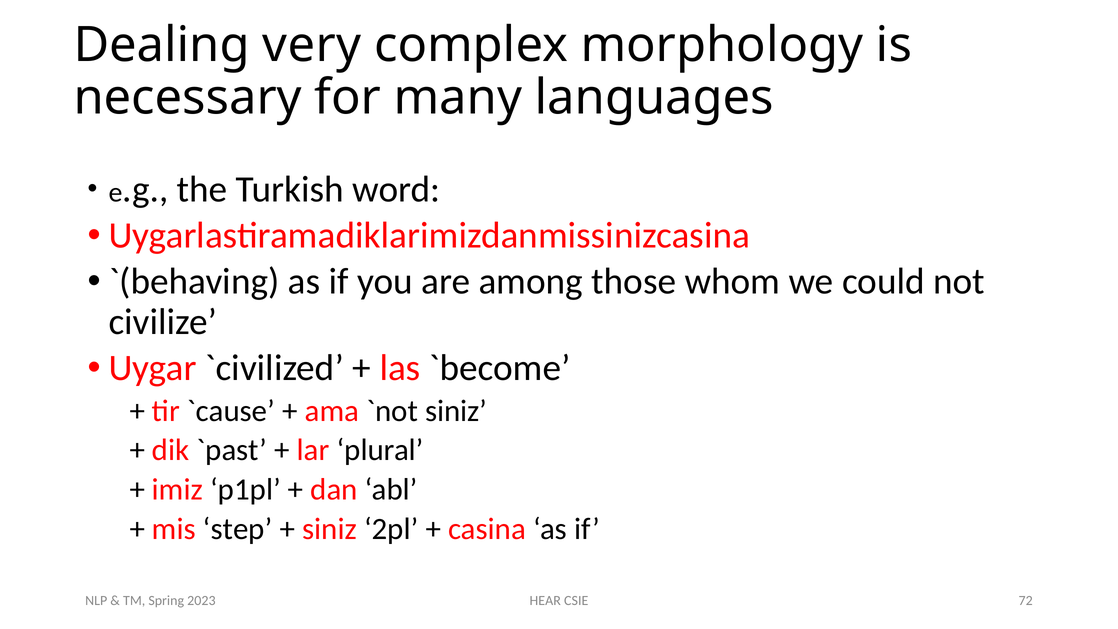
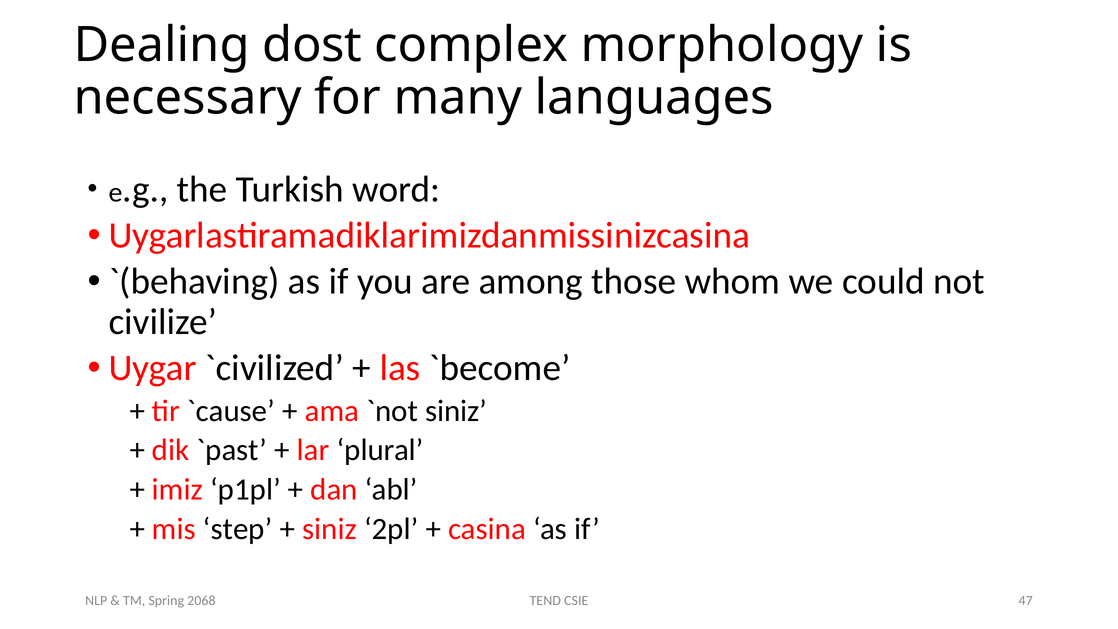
very: very -> dost
HEAR: HEAR -> TEND
72: 72 -> 47
2023: 2023 -> 2068
